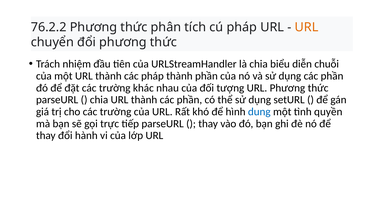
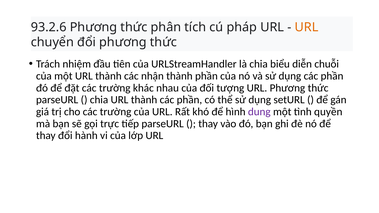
76.2.2: 76.2.2 -> 93.2.6
các pháp: pháp -> nhận
dung colour: blue -> purple
